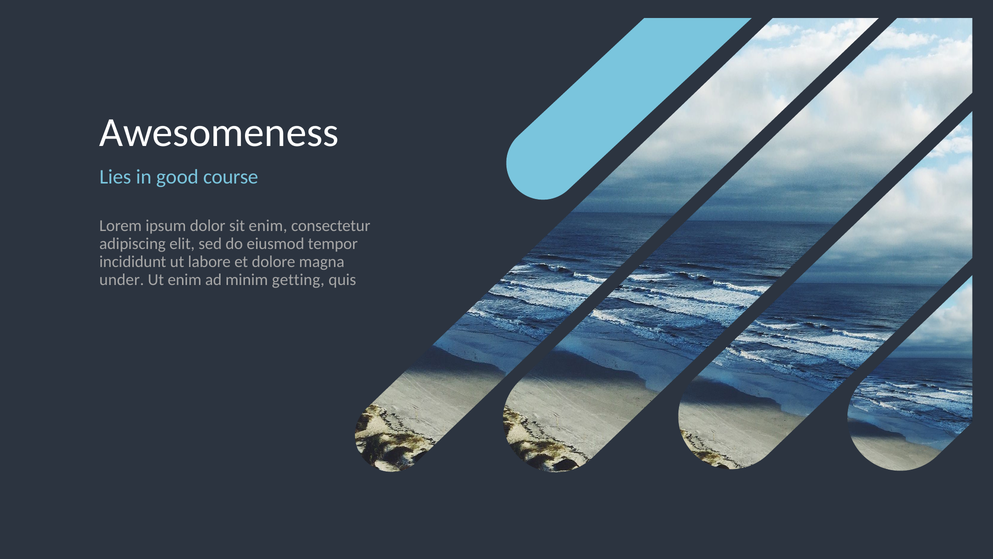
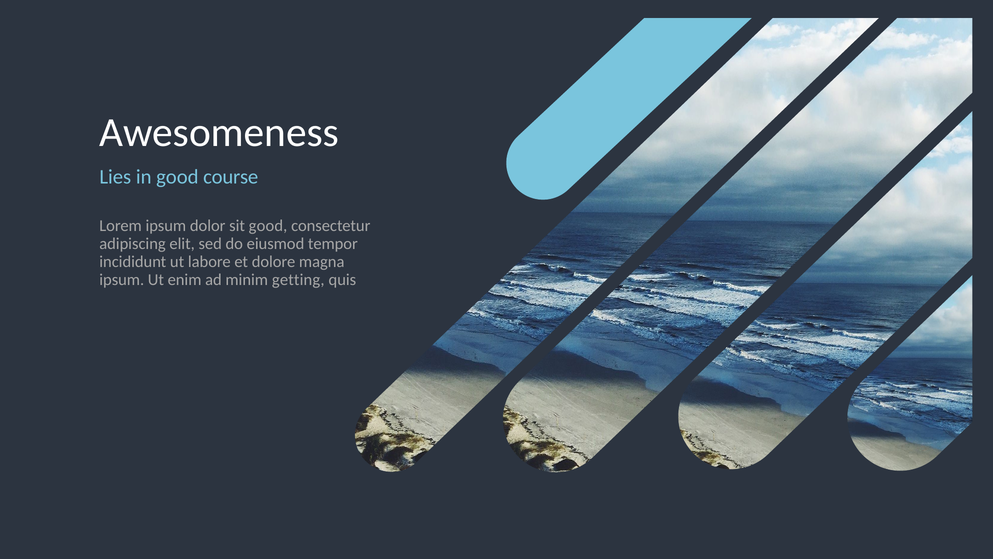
sit enim: enim -> good
under at (122, 279): under -> ipsum
